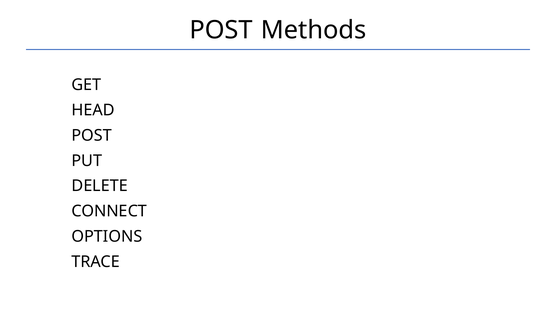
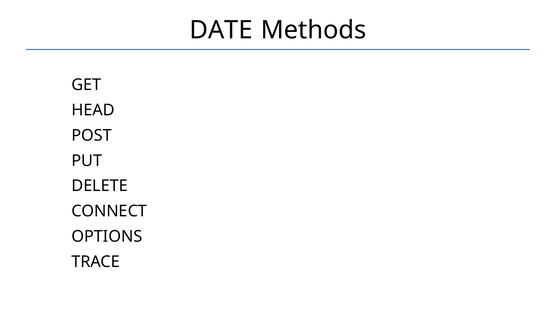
POST at (221, 30): POST -> DATE
